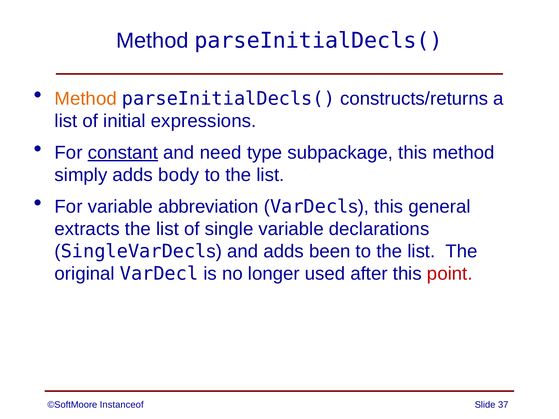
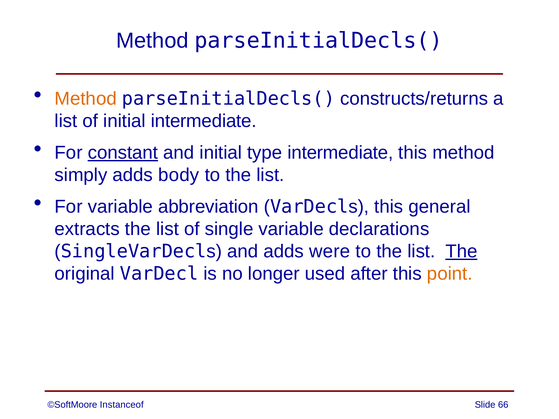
initial expressions: expressions -> intermediate
and need: need -> initial
type subpackage: subpackage -> intermediate
been: been -> were
The at (461, 251) underline: none -> present
point colour: red -> orange
37: 37 -> 66
